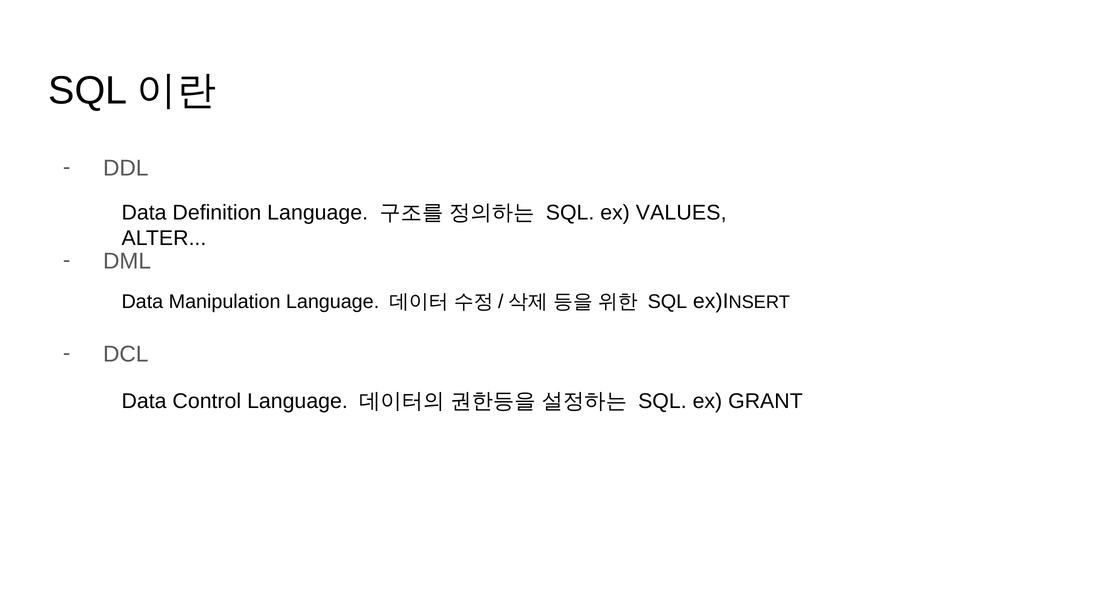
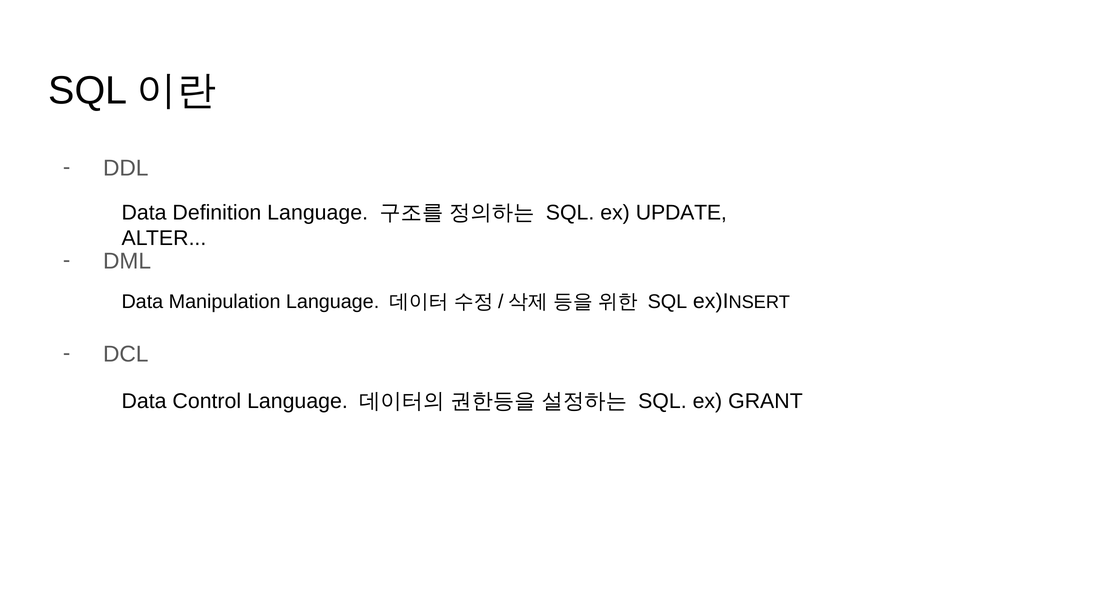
VALUES: VALUES -> UPDATE
